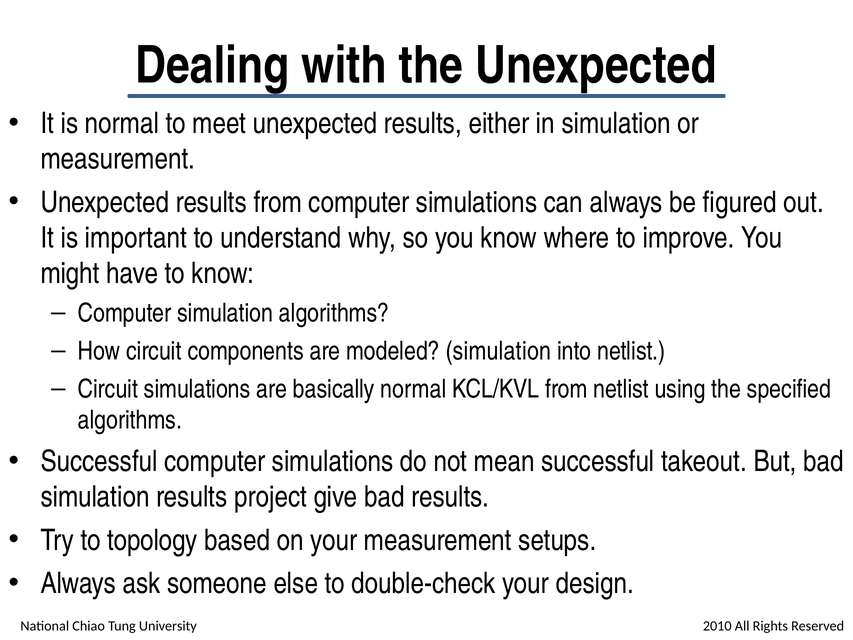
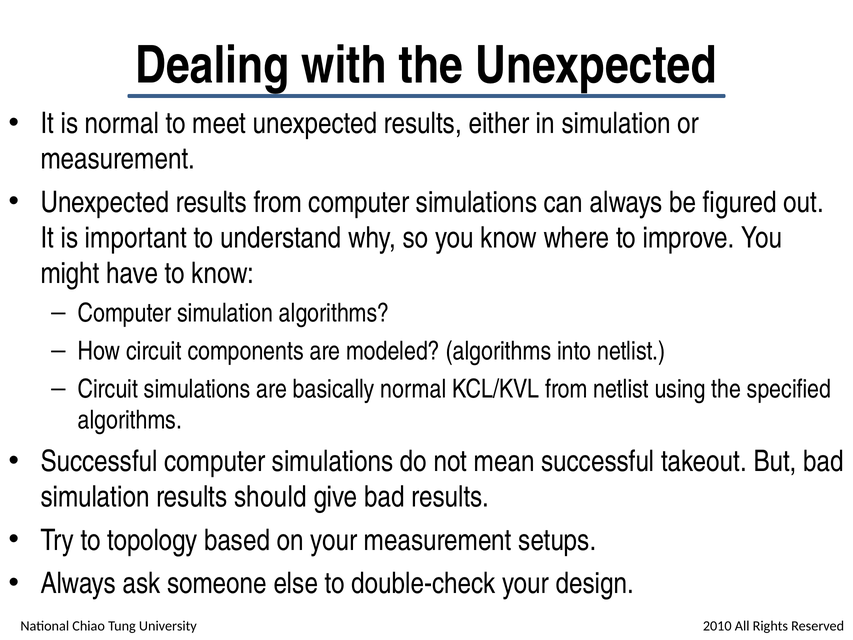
modeled simulation: simulation -> algorithms
project: project -> should
